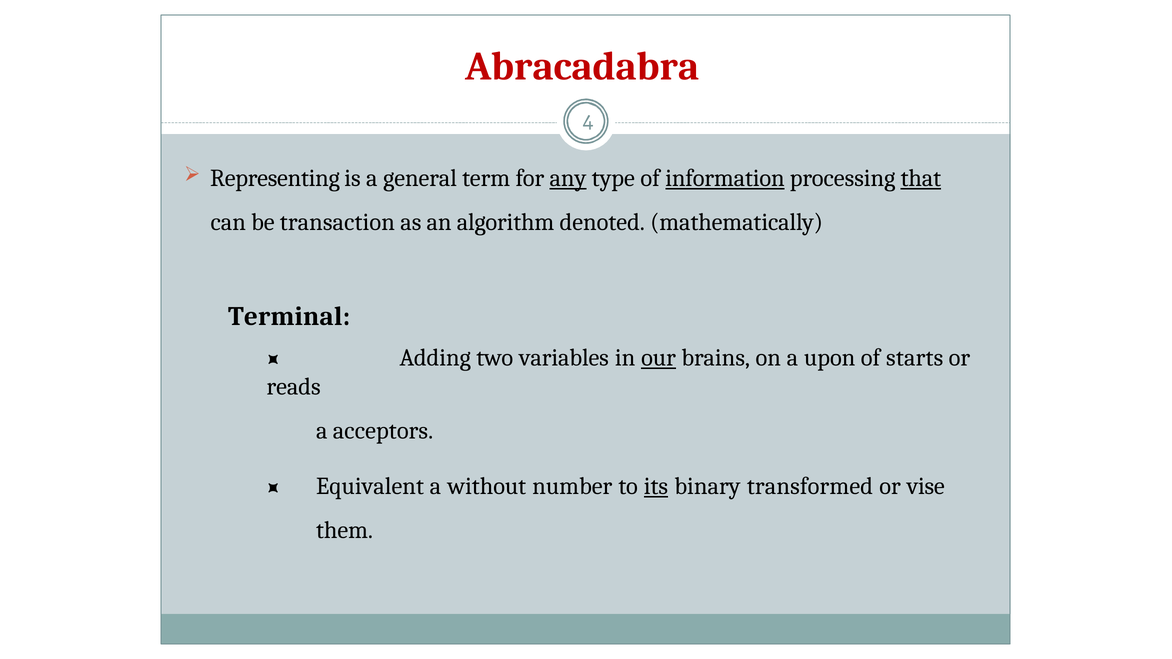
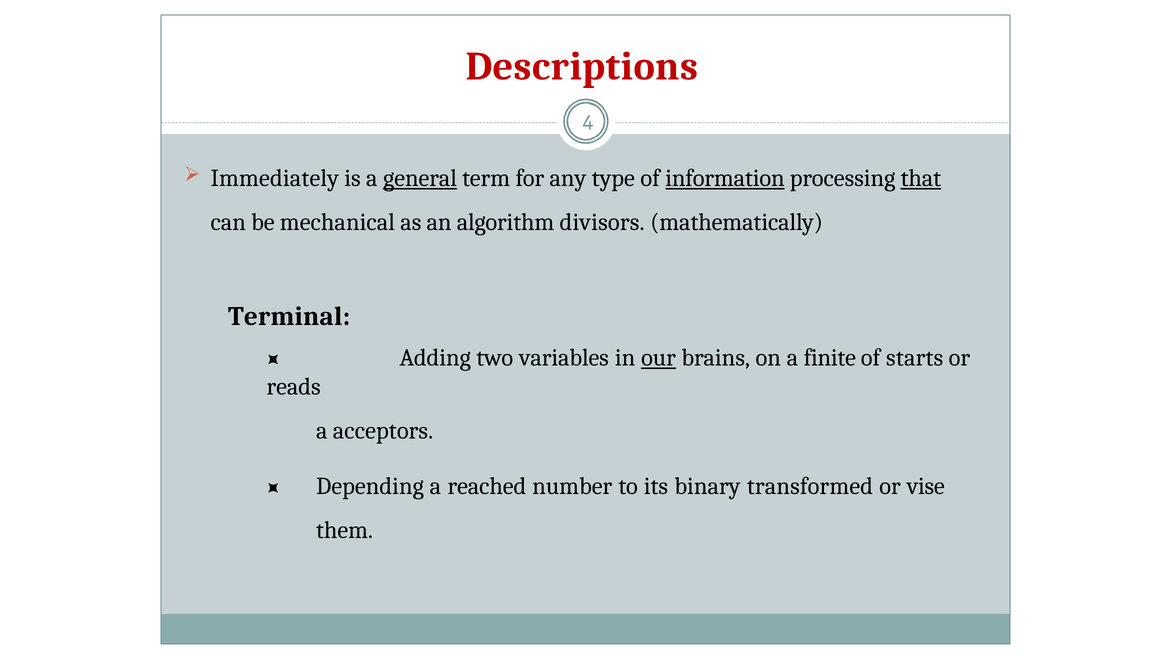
Abracadabra: Abracadabra -> Descriptions
Representing: Representing -> Immediately
general underline: none -> present
any underline: present -> none
transaction: transaction -> mechanical
denoted: denoted -> divisors
upon: upon -> finite
Equivalent: Equivalent -> Depending
without: without -> reached
its underline: present -> none
